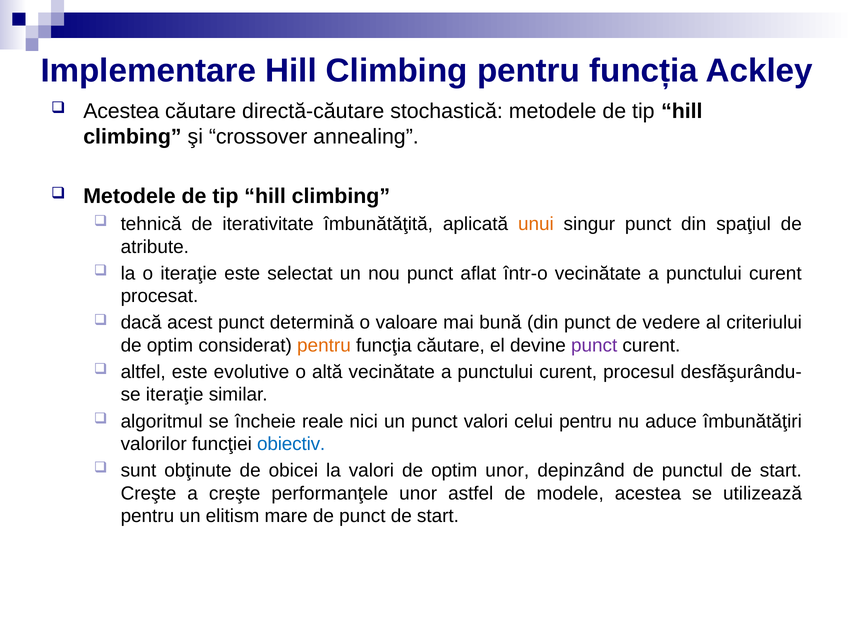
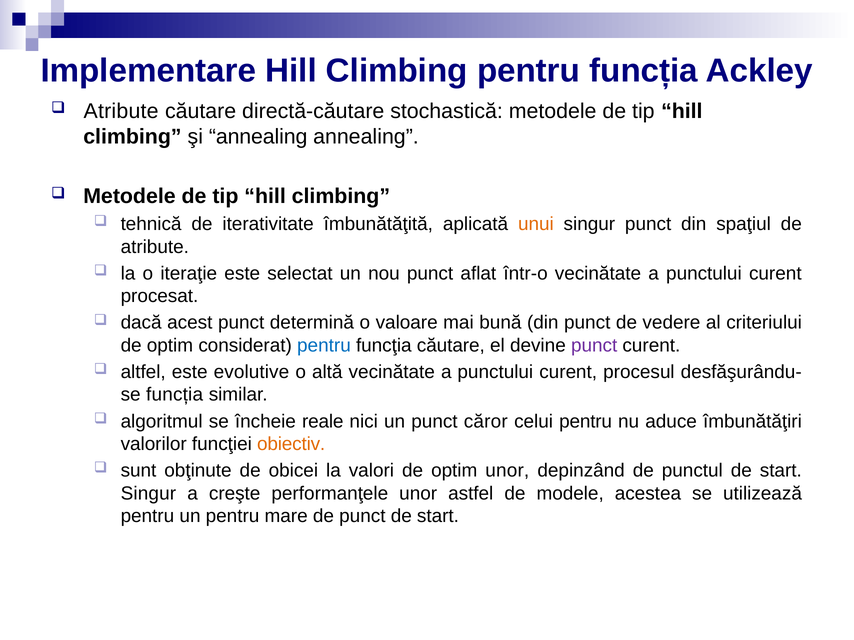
Acestea at (121, 111): Acestea -> Atribute
şi crossover: crossover -> annealing
pentru at (324, 346) colour: orange -> blue
se iteraţie: iteraţie -> funcția
punct valori: valori -> căror
obiectiv colour: blue -> orange
Creşte at (148, 494): Creşte -> Singur
un elitism: elitism -> pentru
